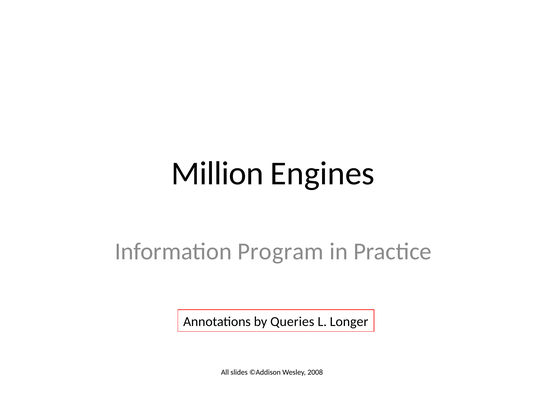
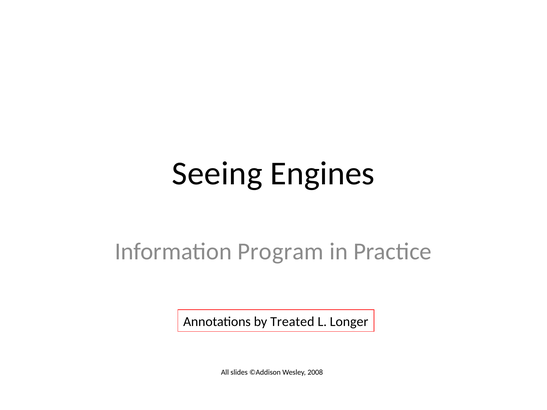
Million: Million -> Seeing
Queries: Queries -> Treated
